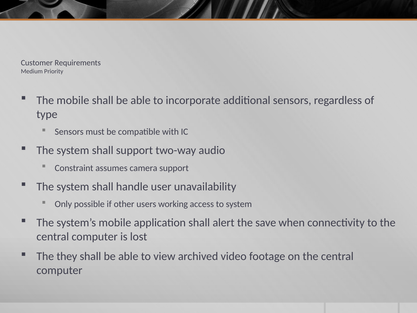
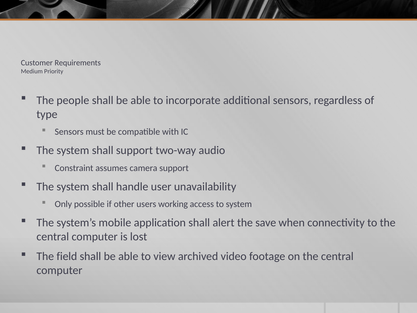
The mobile: mobile -> people
they: they -> field
